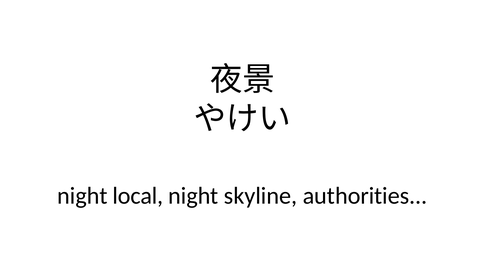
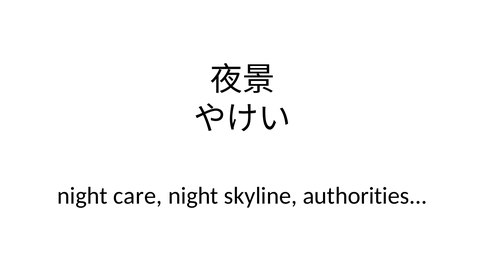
local: local -> care
